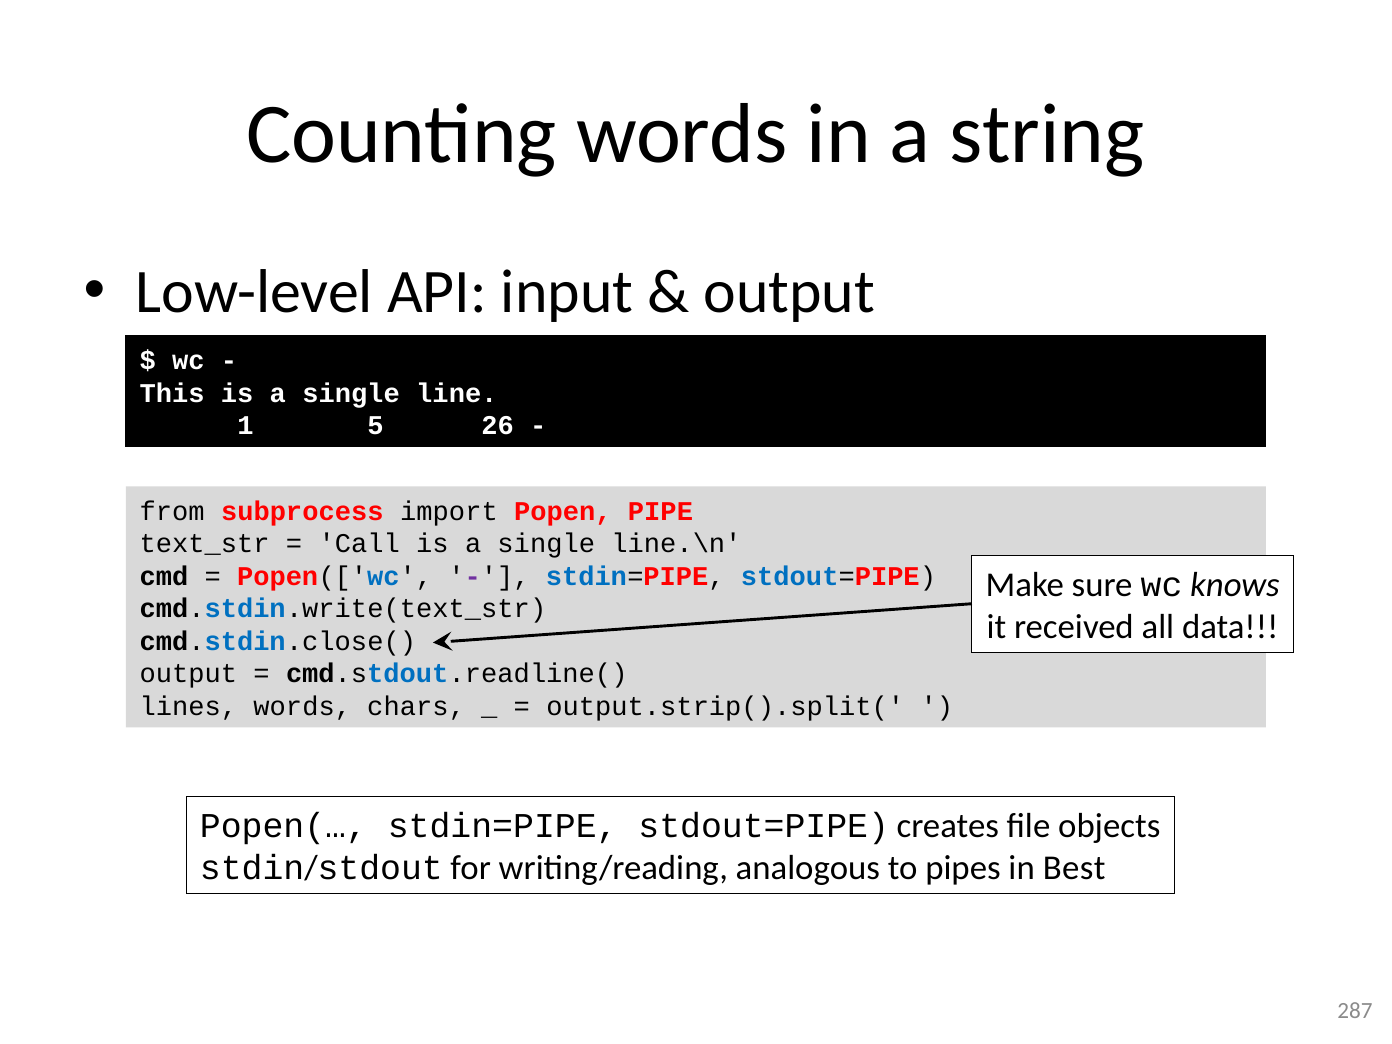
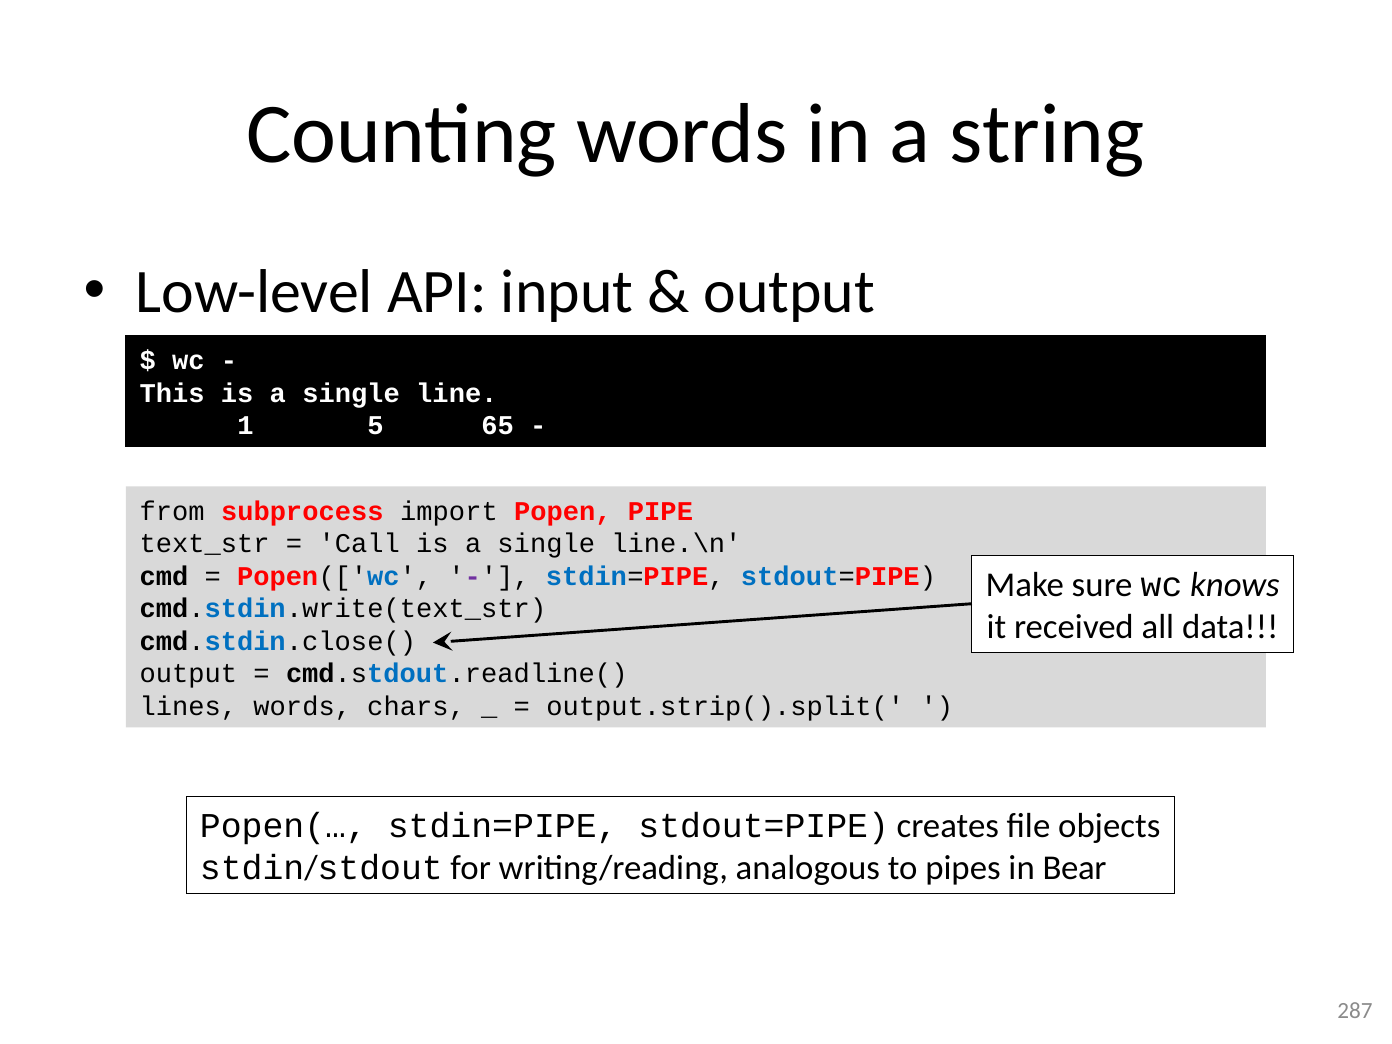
26: 26 -> 65
Best: Best -> Bear
